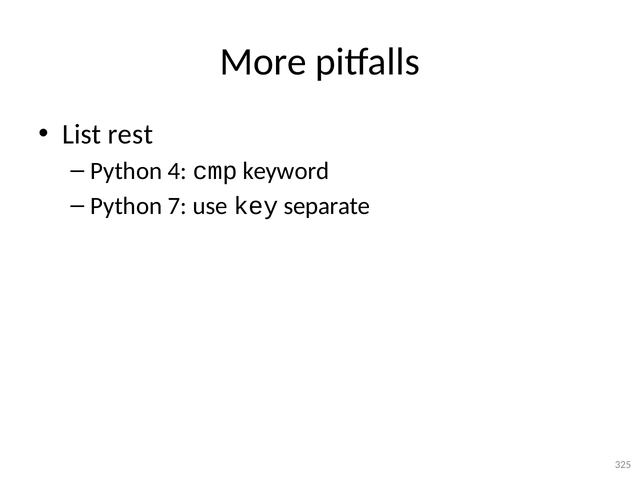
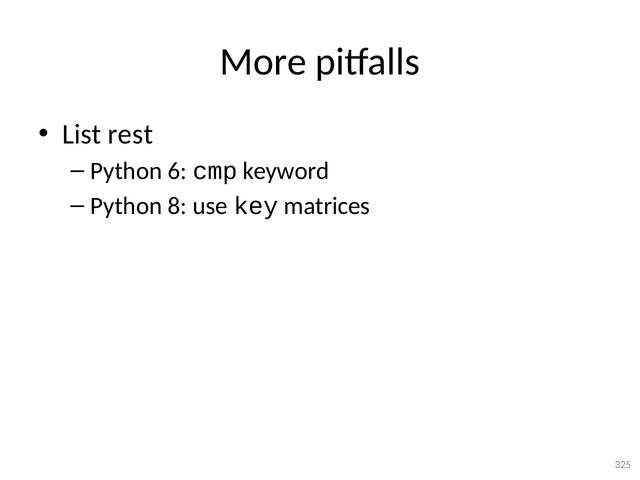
4: 4 -> 6
7: 7 -> 8
separate: separate -> matrices
